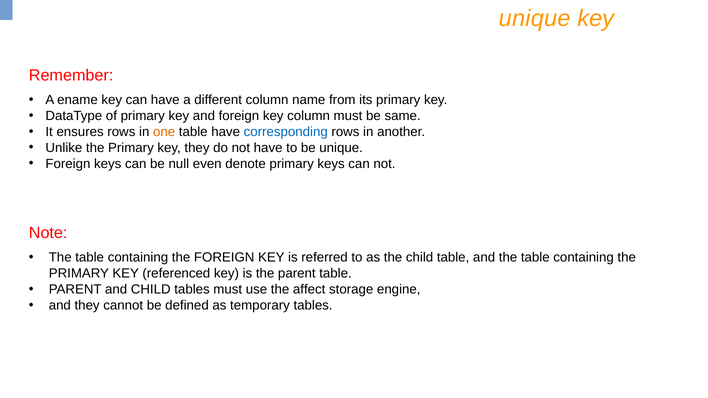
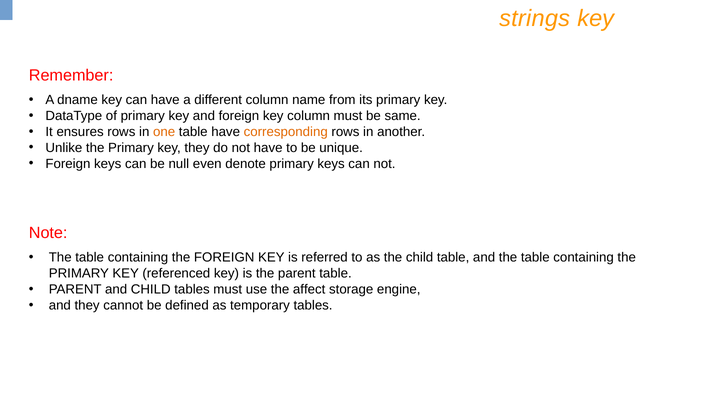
unique at (535, 18): unique -> strings
ename: ename -> dname
corresponding colour: blue -> orange
